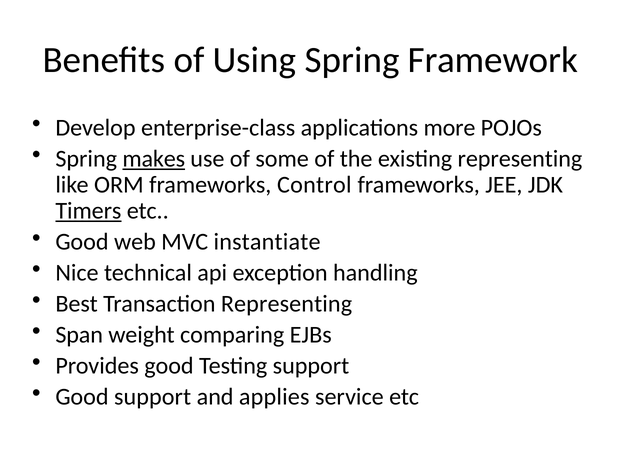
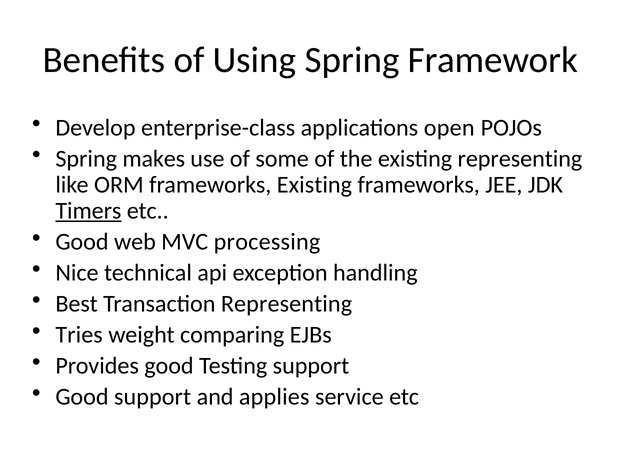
more: more -> open
makes underline: present -> none
frameworks Control: Control -> Existing
instantiate: instantiate -> processing
Span: Span -> Tries
